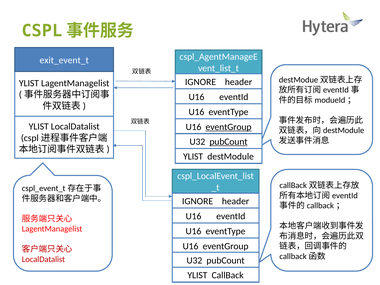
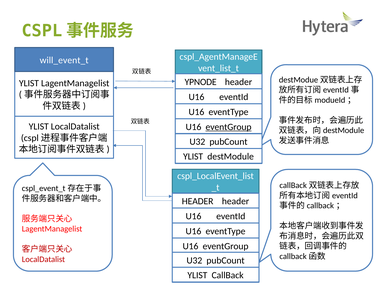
exit_event_t: exit_event_t -> will_event_t
IGNORE at (201, 82): IGNORE -> YPNODE
pubCount at (228, 142) underline: present -> none
IGNORE at (198, 201): IGNORE -> HEADER
